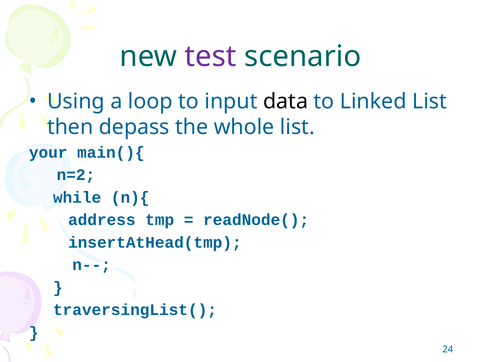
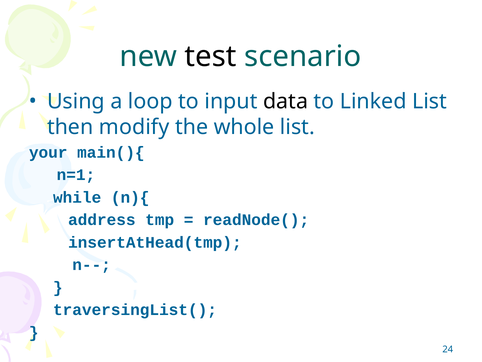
test colour: purple -> black
depass: depass -> modify
n=2: n=2 -> n=1
